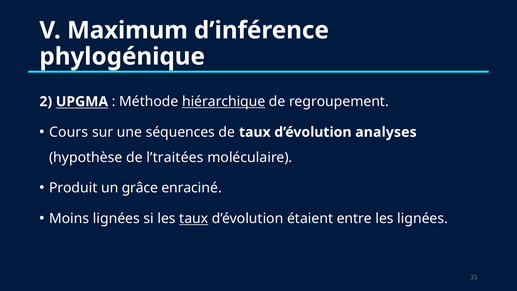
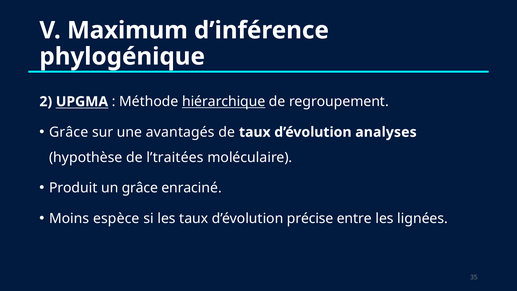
Cours at (69, 132): Cours -> Grâce
séquences: séquences -> avantagés
Moins lignées: lignées -> espèce
taux at (194, 218) underline: present -> none
étaient: étaient -> précise
